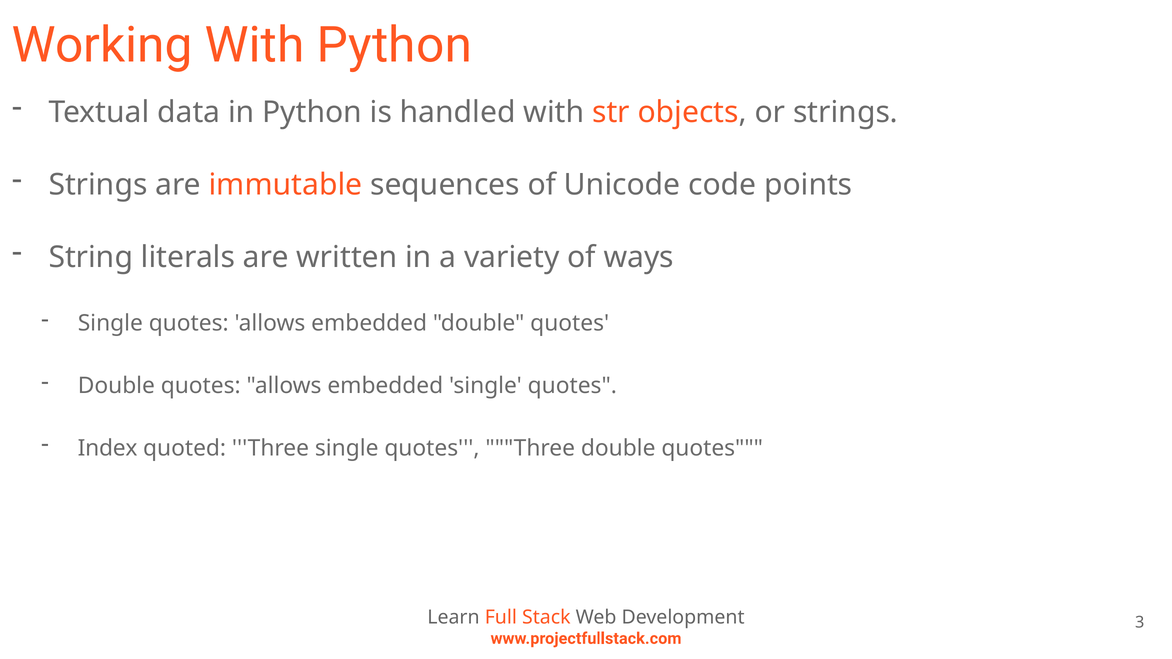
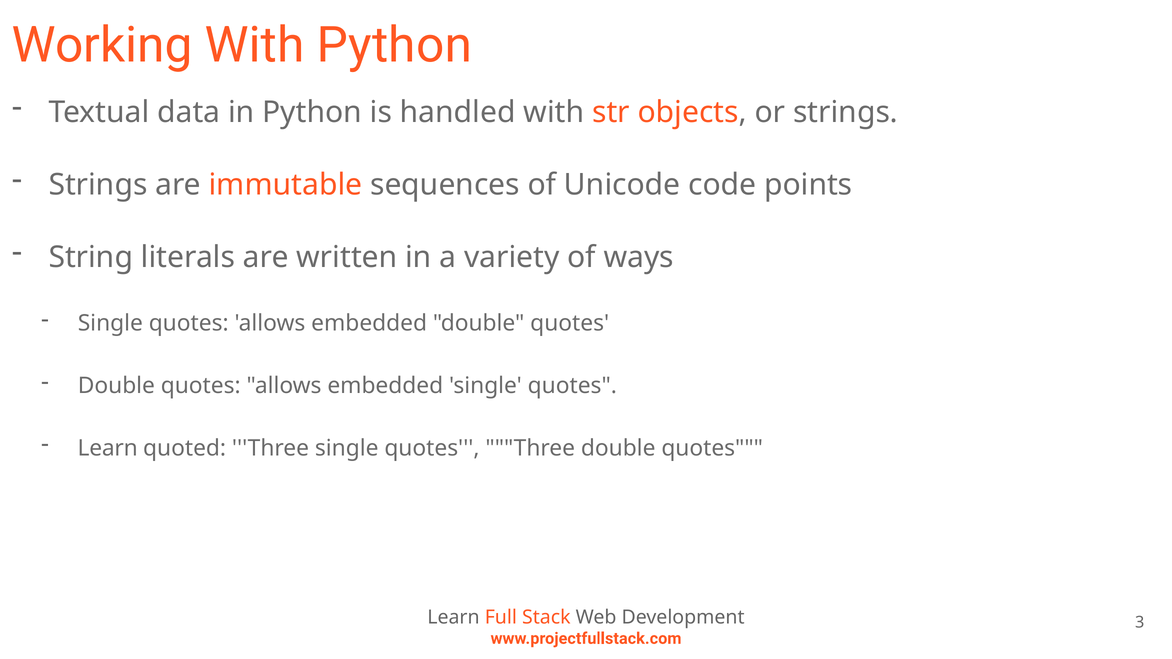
Index at (108, 448): Index -> Learn
